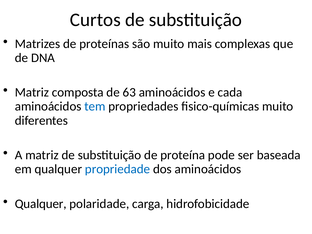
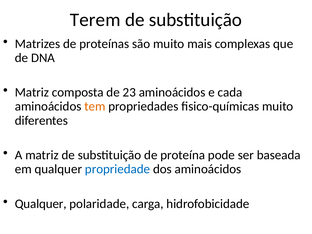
Curtos: Curtos -> Terem
63: 63 -> 23
tem colour: blue -> orange
